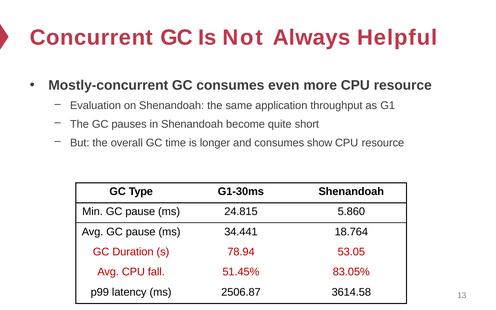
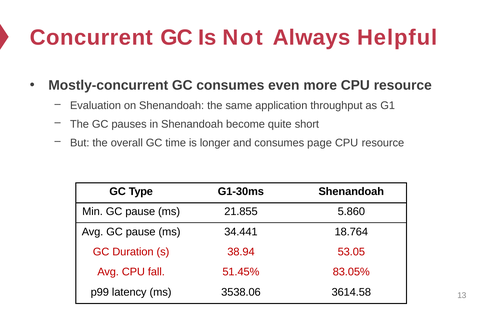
show: show -> page
24.815: 24.815 -> 21.855
78.94: 78.94 -> 38.94
2506.87: 2506.87 -> 3538.06
